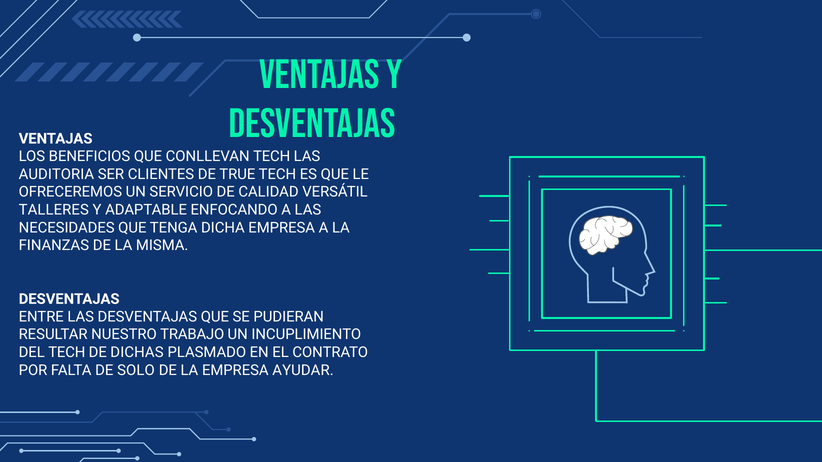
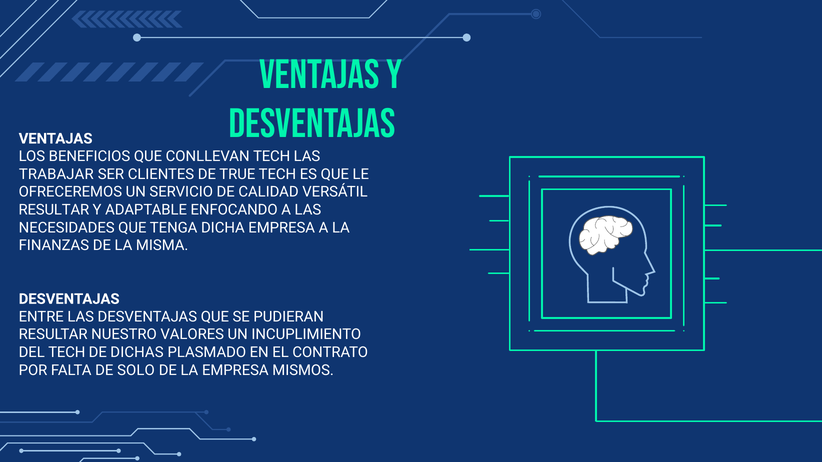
AUDITORIA: AUDITORIA -> TRABAJAR
TALLERES at (54, 210): TALLERES -> RESULTAR
TRABAJO: TRABAJO -> VALORES
AYUDAR: AYUDAR -> MISMOS
